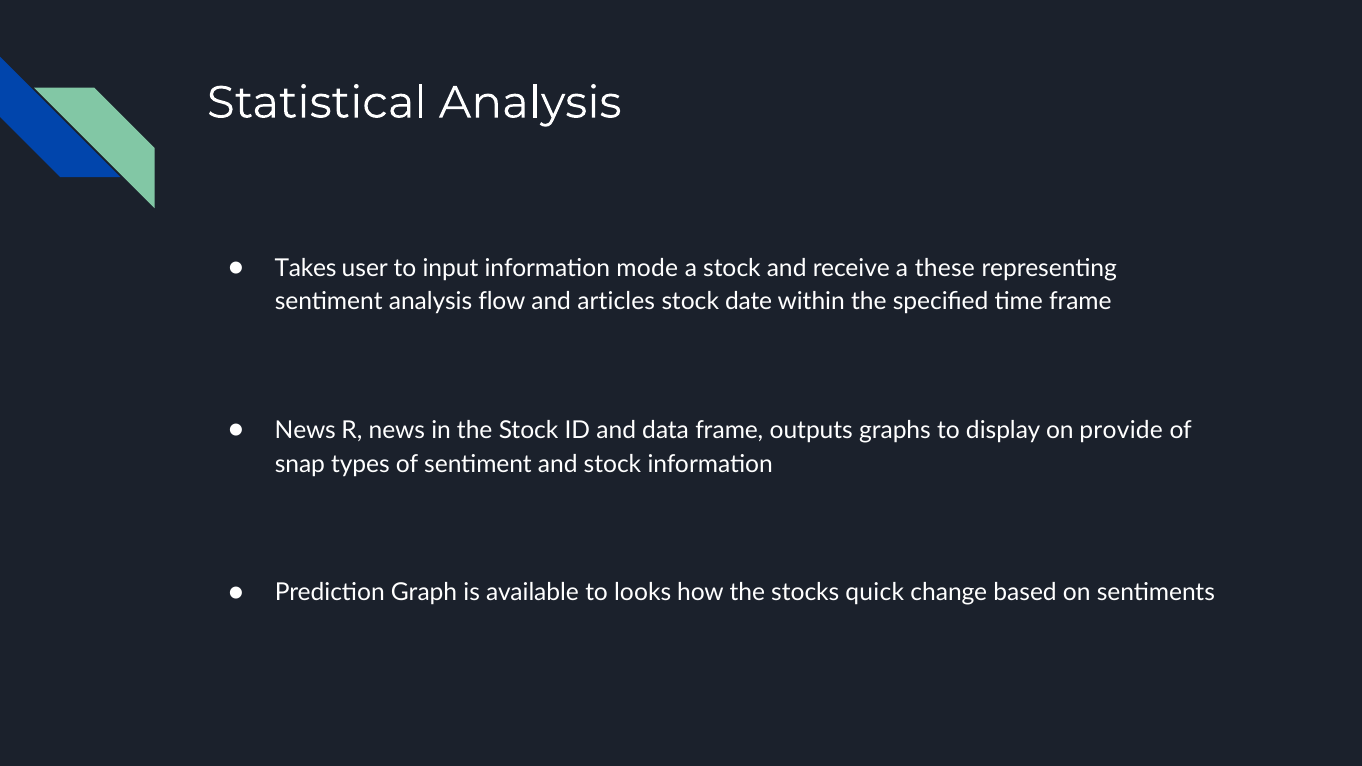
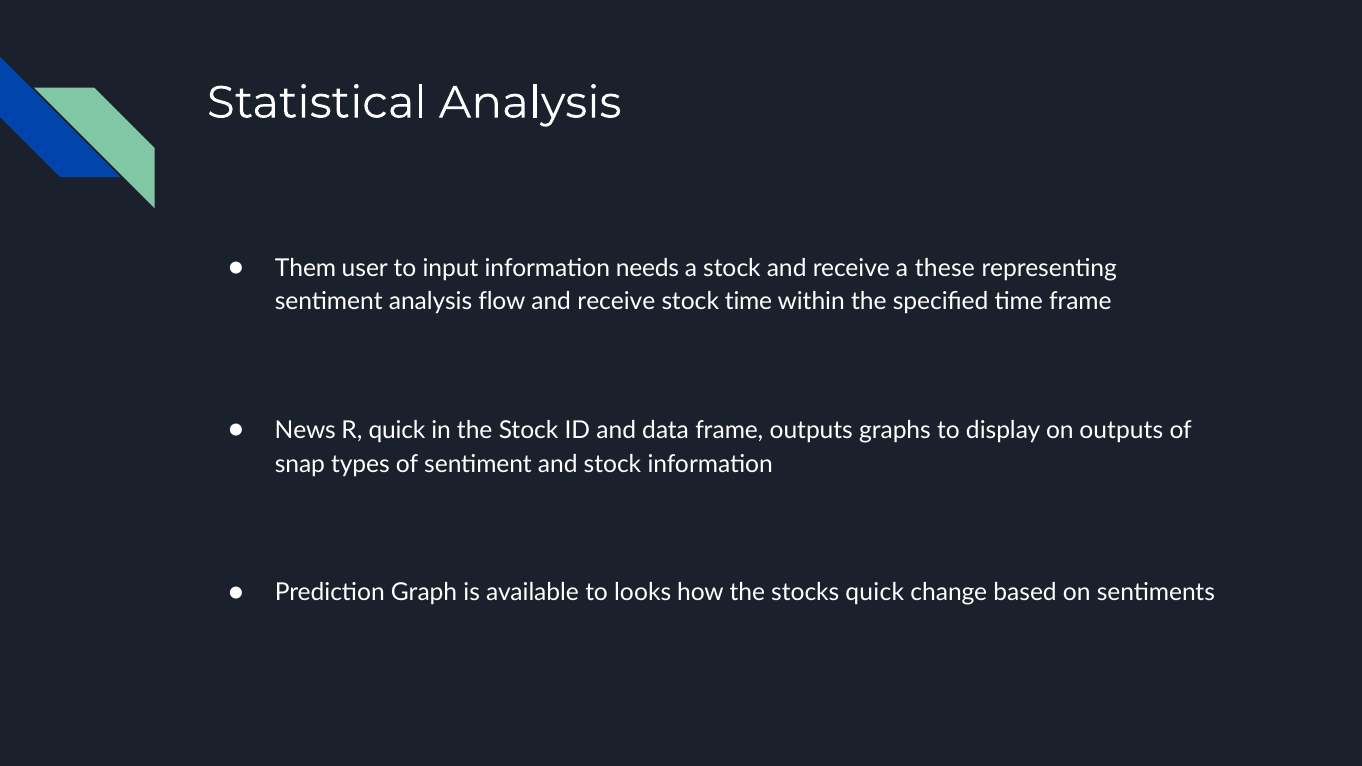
Takes: Takes -> Them
mode: mode -> needs
articles at (616, 302): articles -> receive
stock date: date -> time
R news: news -> quick
on provide: provide -> outputs
